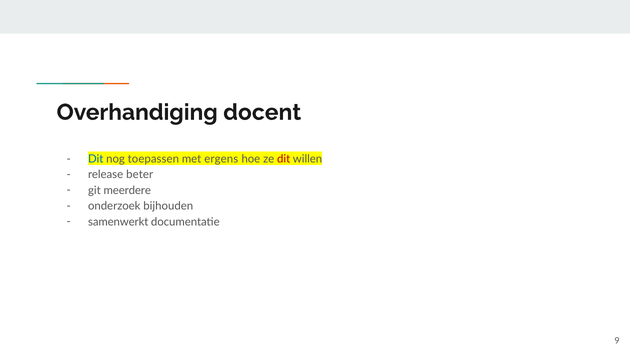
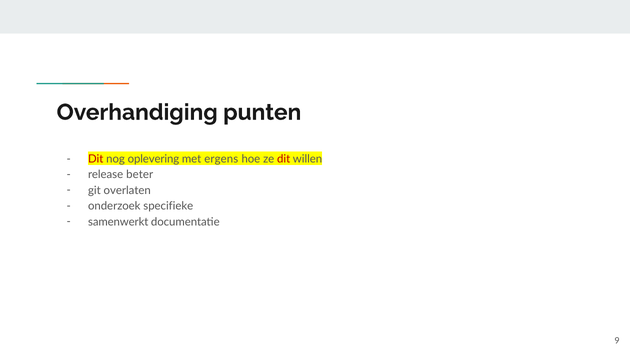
docent: docent -> punten
Dit at (96, 159) colour: blue -> red
toepassen: toepassen -> oplevering
meerdere: meerdere -> overlaten
bijhouden: bijhouden -> specifieke
